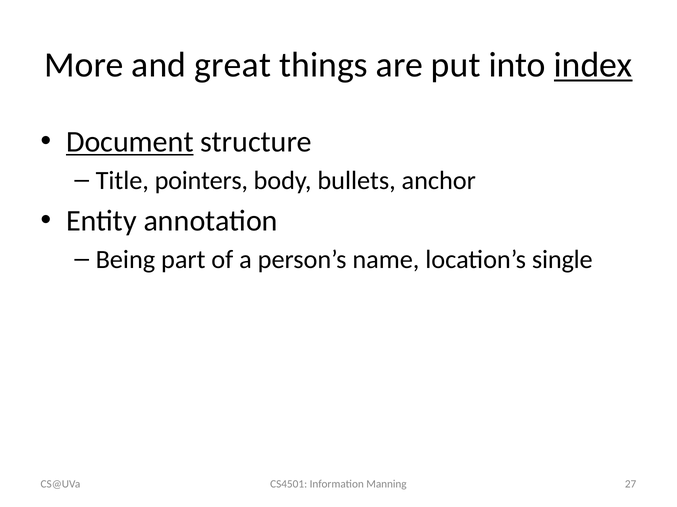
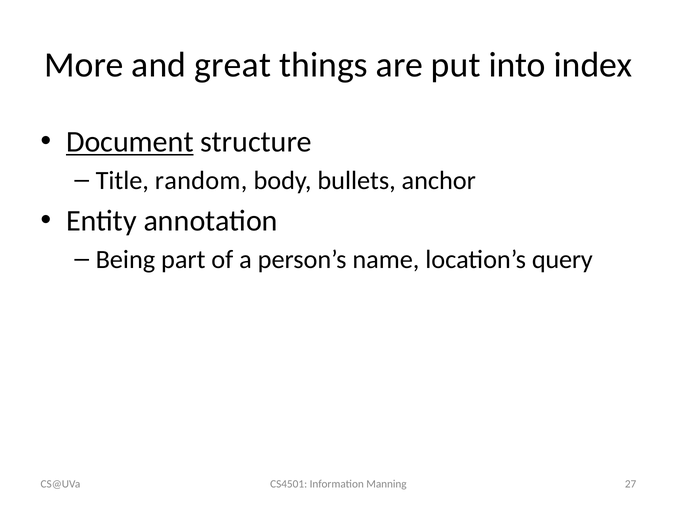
index underline: present -> none
pointers: pointers -> random
single: single -> query
